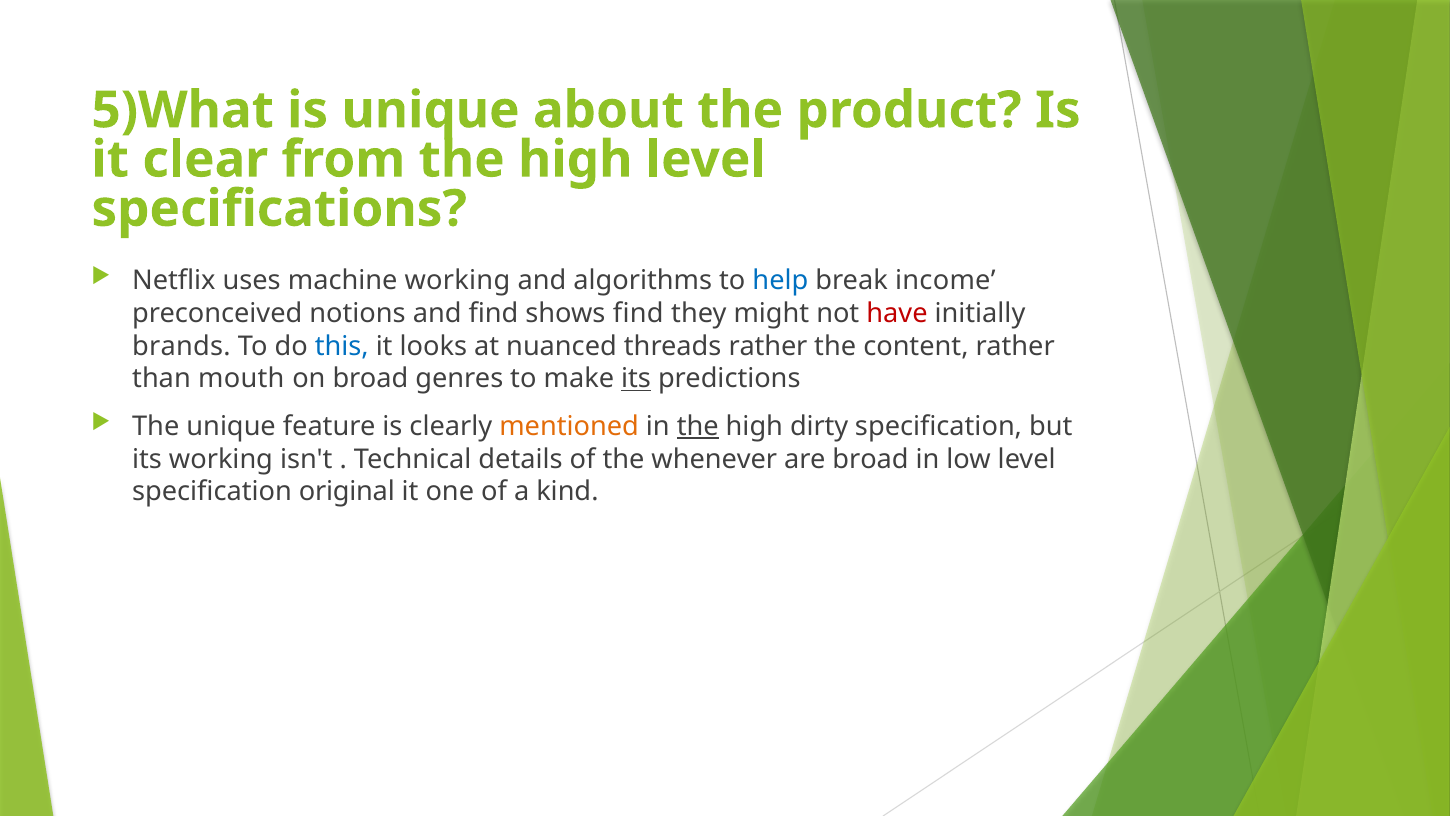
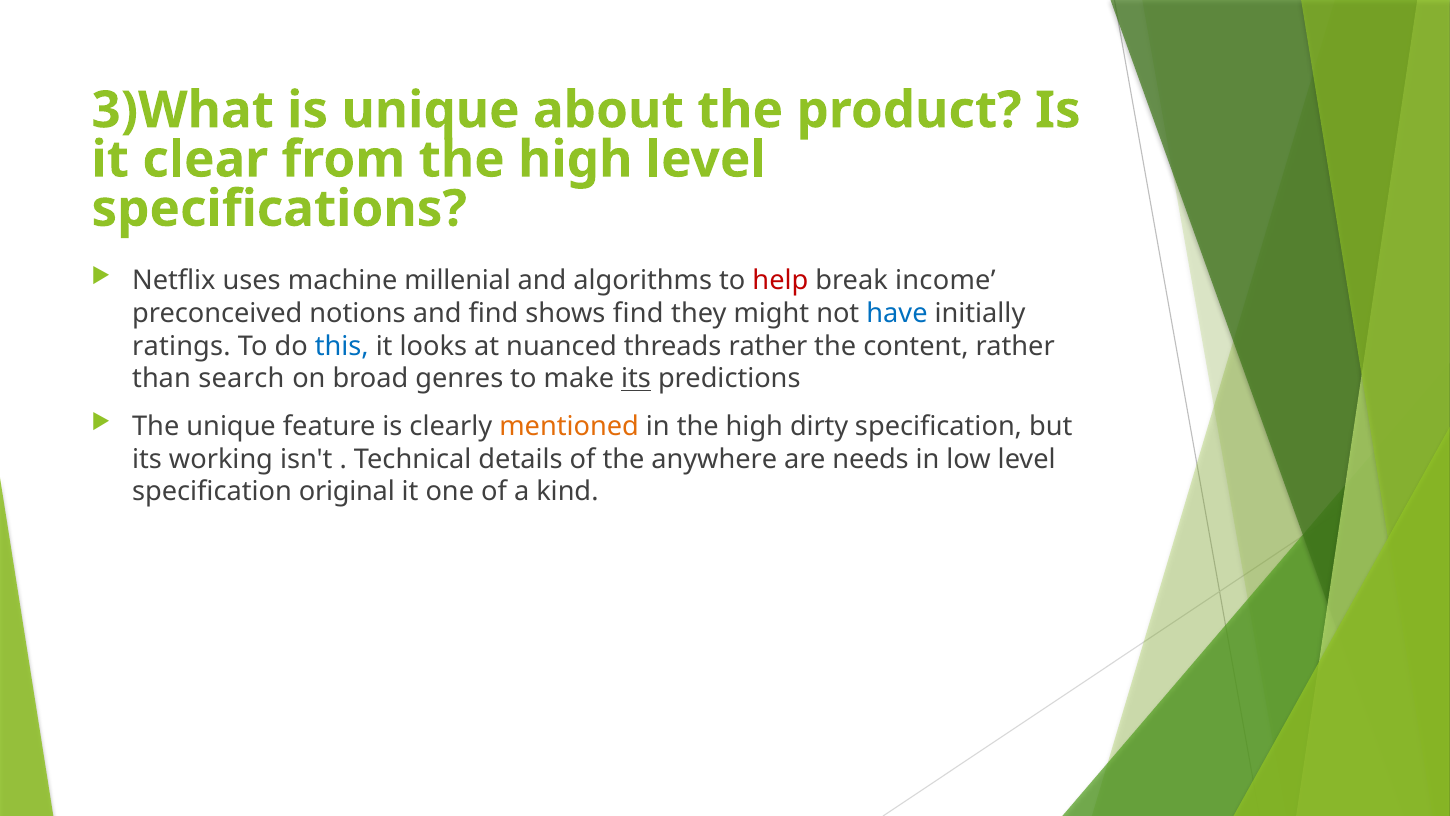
5)What: 5)What -> 3)What
machine working: working -> millenial
help colour: blue -> red
have colour: red -> blue
brands: brands -> ratings
mouth: mouth -> search
the at (698, 426) underline: present -> none
whenever: whenever -> anywhere
are broad: broad -> needs
